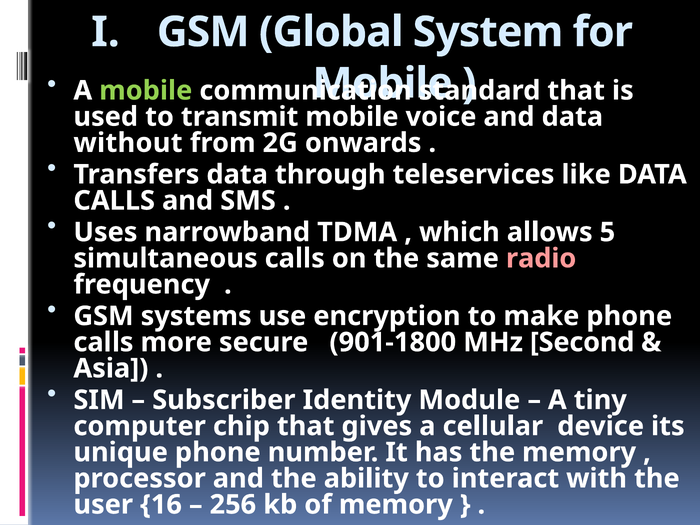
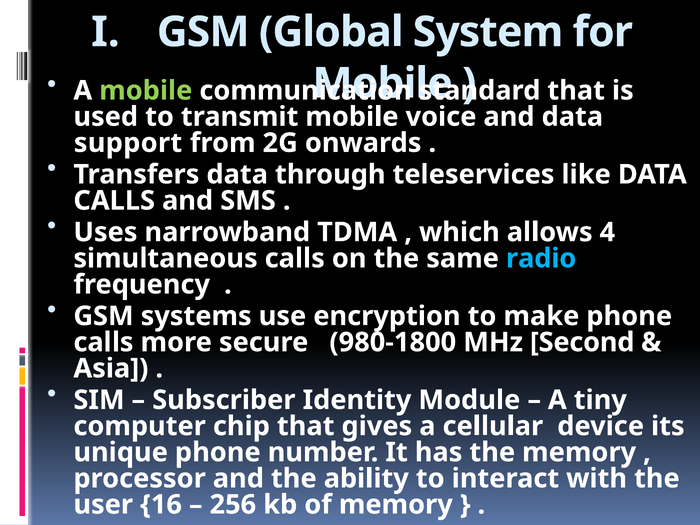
without: without -> support
5: 5 -> 4
radio colour: pink -> light blue
901-1800: 901-1800 -> 980-1800
